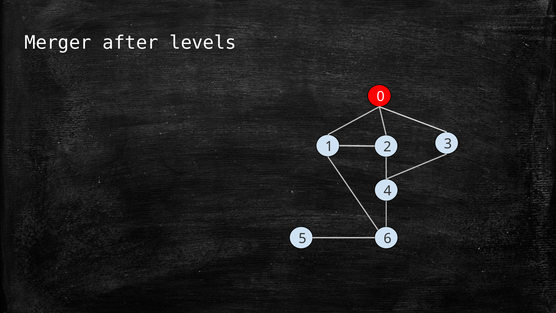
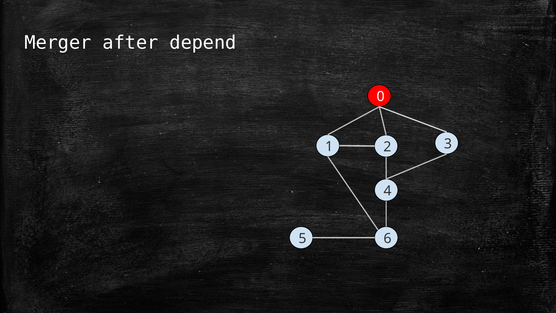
levels: levels -> depend
